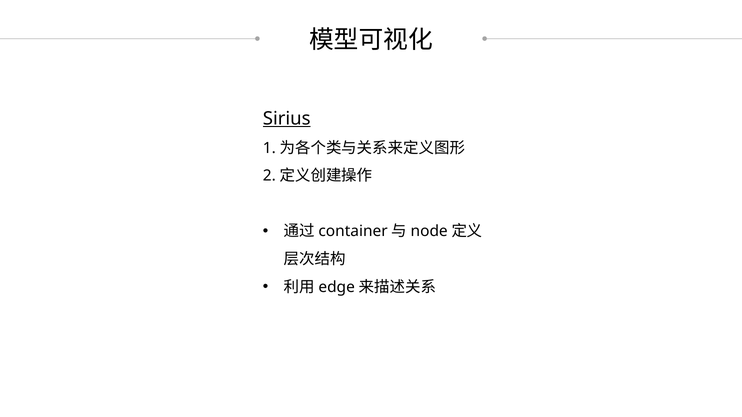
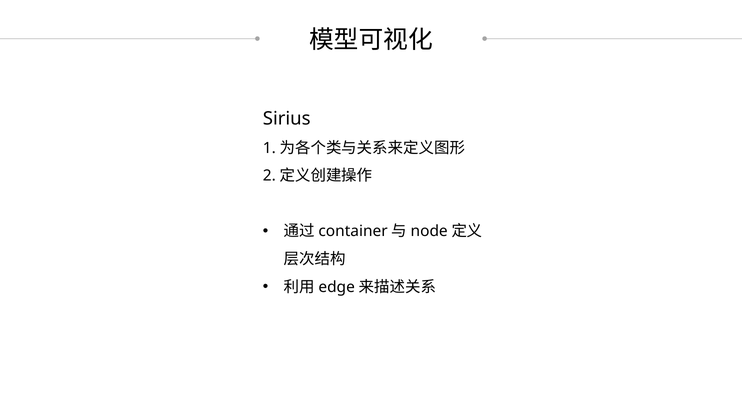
Sirius underline: present -> none
